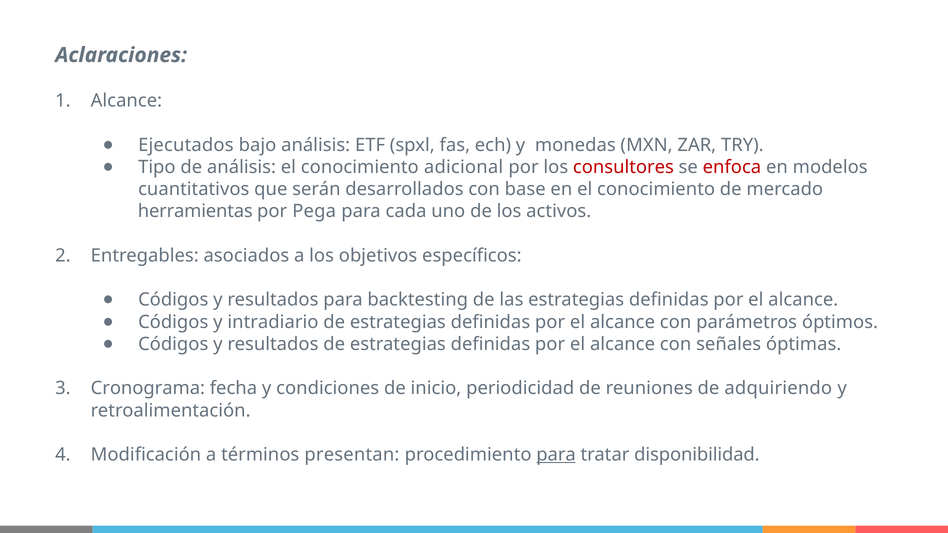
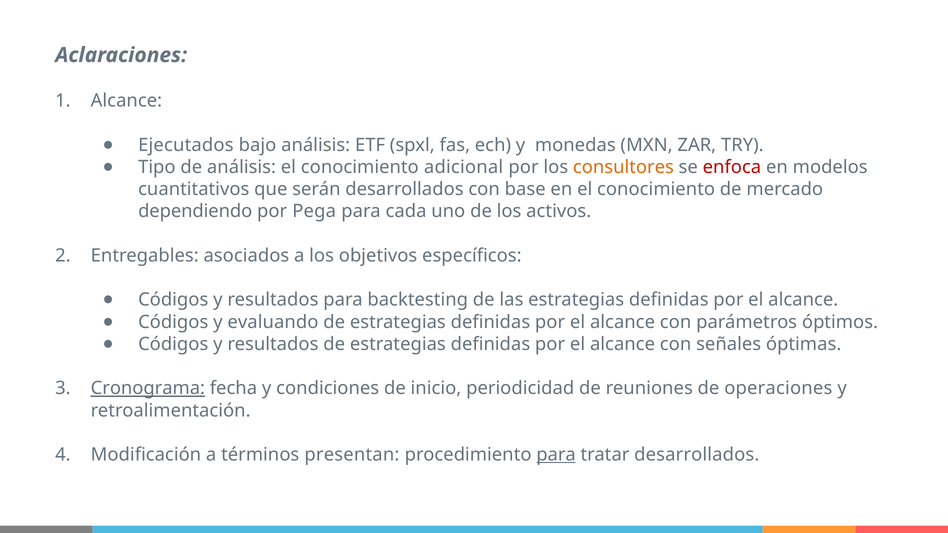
consultores colour: red -> orange
herramientas: herramientas -> dependiendo
intradiario: intradiario -> evaluando
Cronograma underline: none -> present
adquiriendo: adquiriendo -> operaciones
tratar disponibilidad: disponibilidad -> desarrollados
